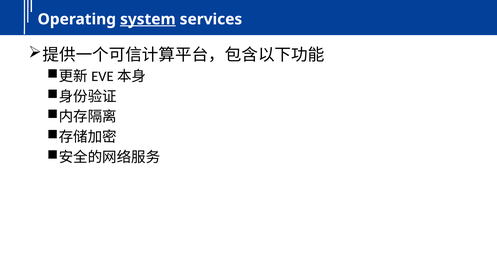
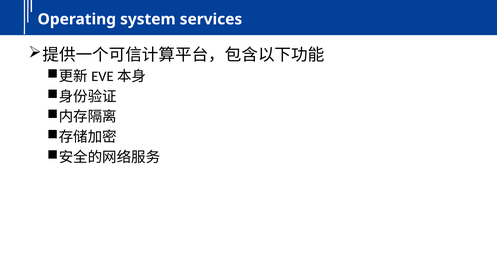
system underline: present -> none
